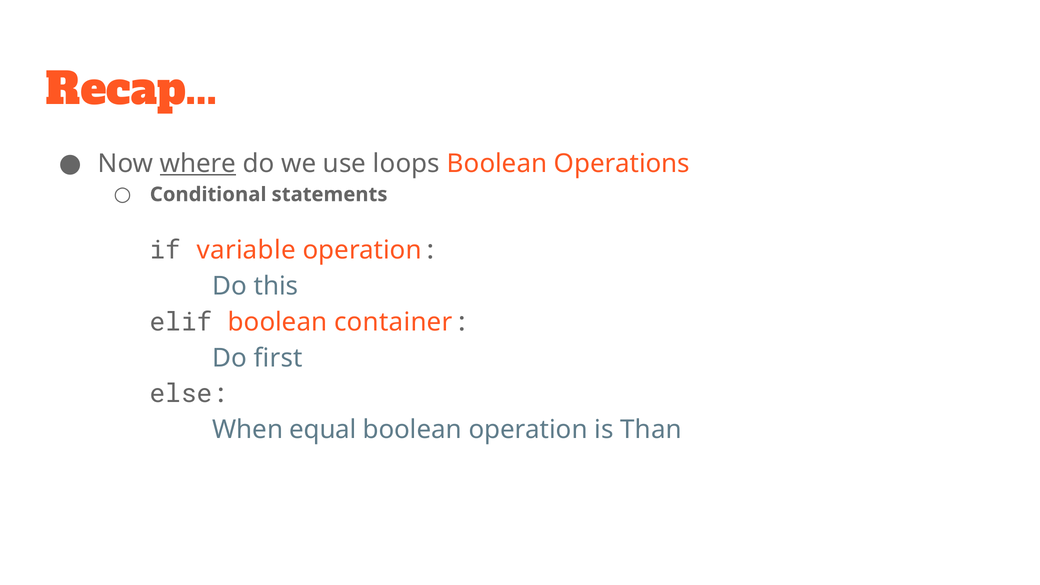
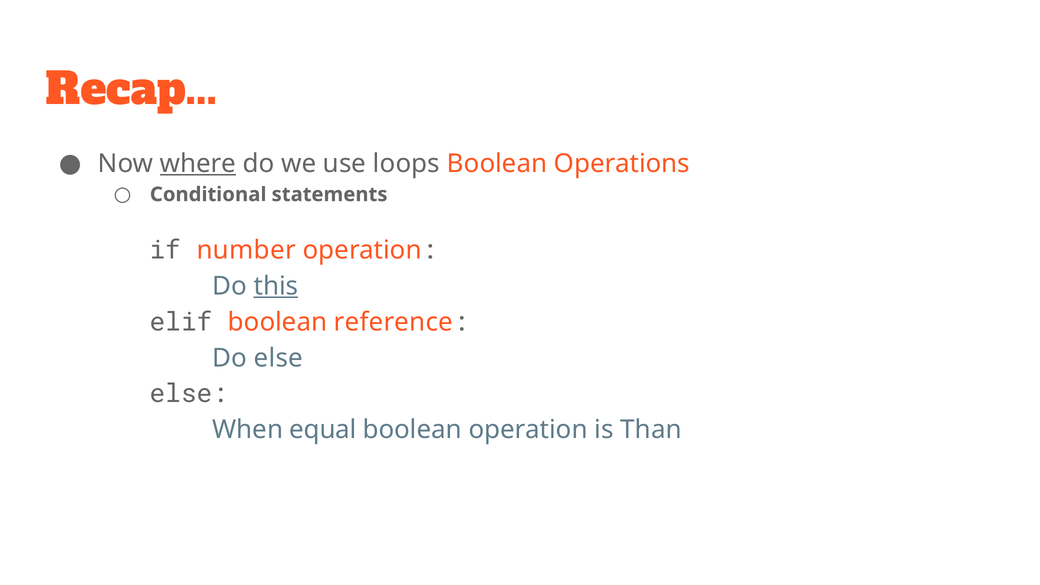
variable: variable -> number
this underline: none -> present
container: container -> reference
Do first: first -> else
